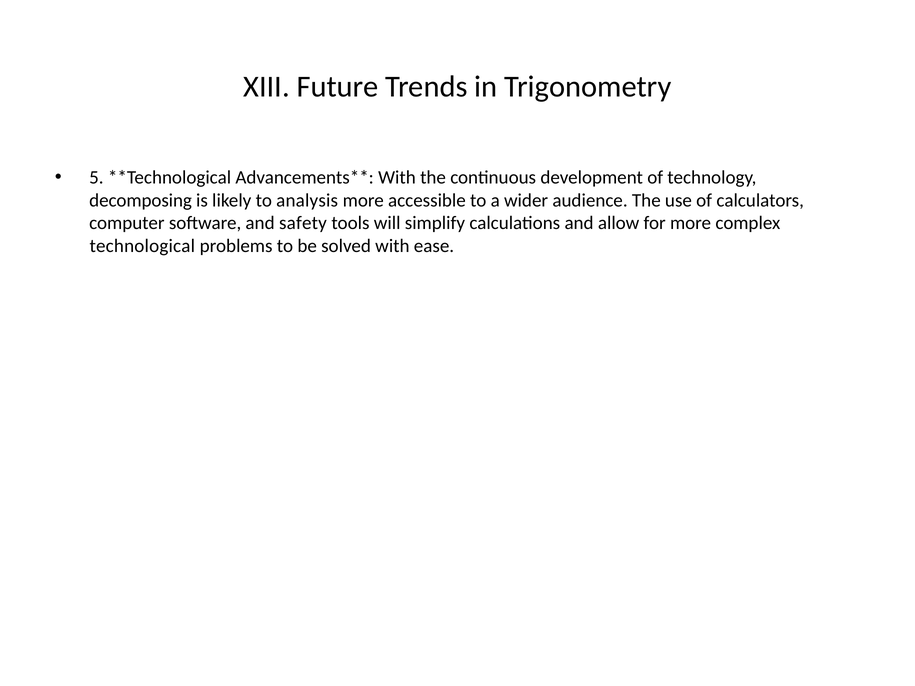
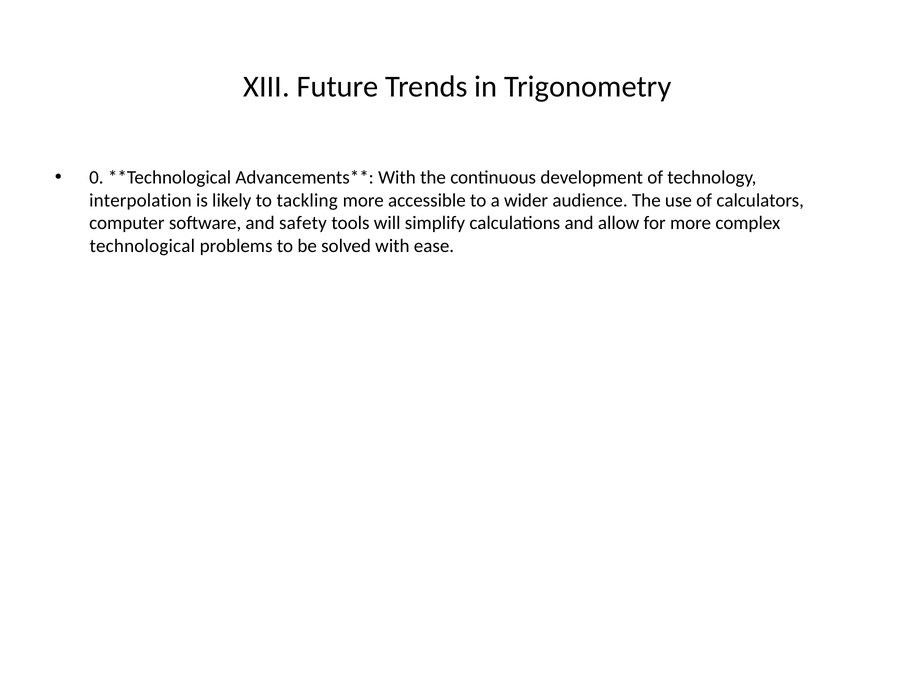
5: 5 -> 0
decomposing: decomposing -> interpolation
analysis: analysis -> tackling
